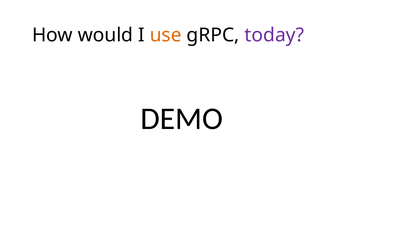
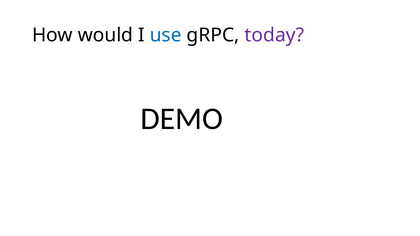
use colour: orange -> blue
